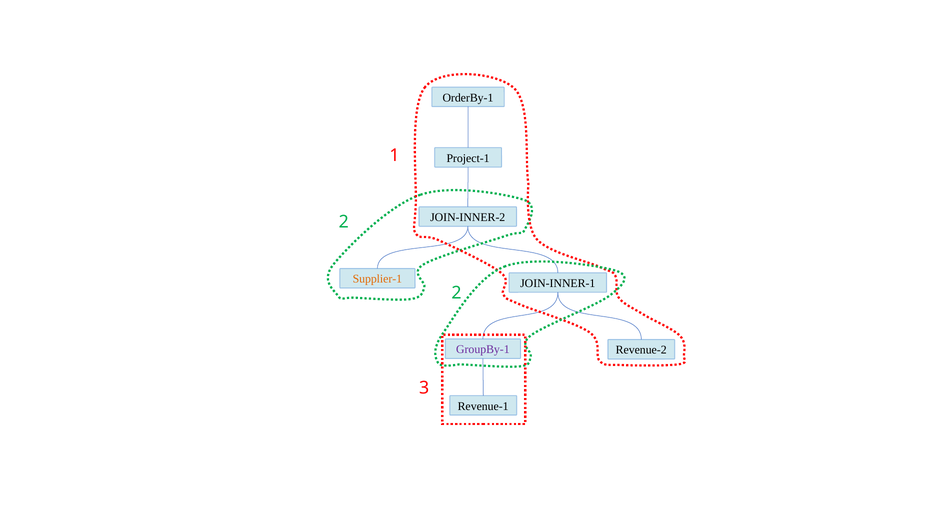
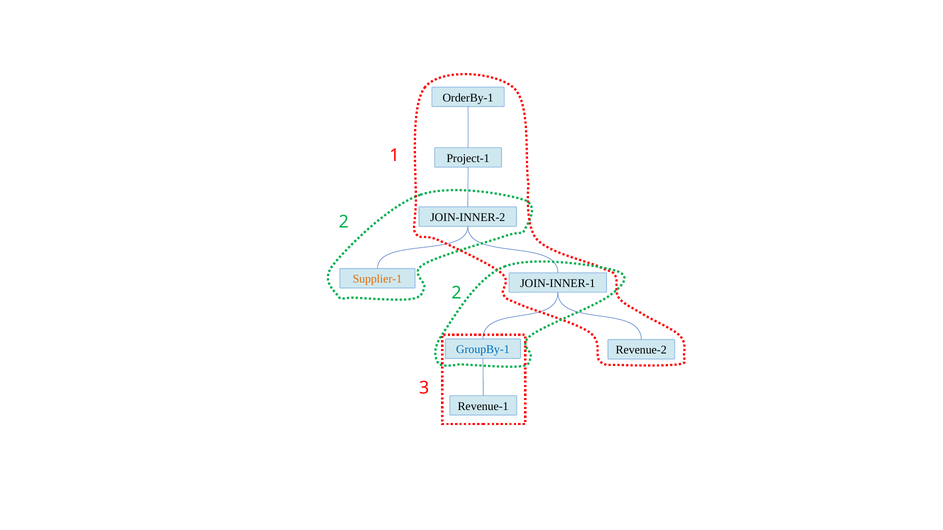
GroupBy-1 colour: purple -> blue
